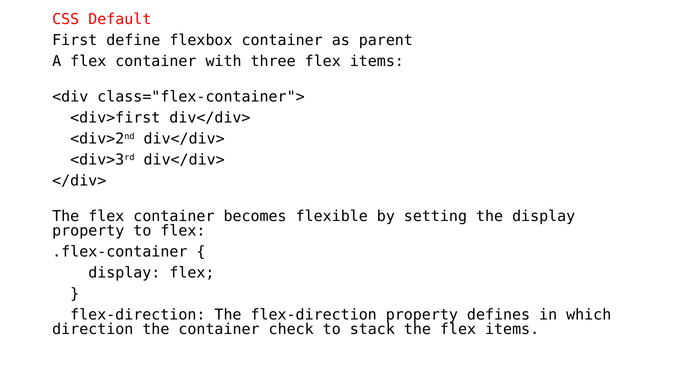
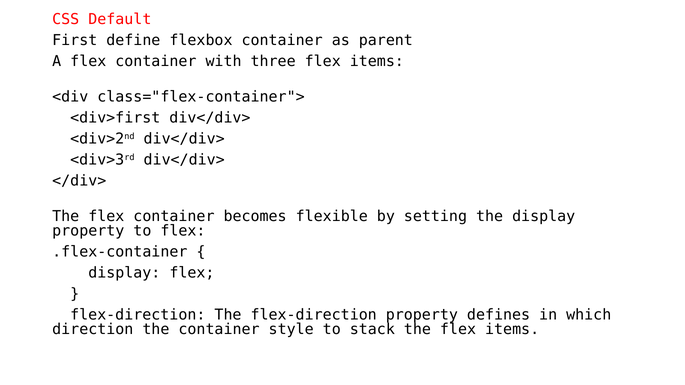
check: check -> style
